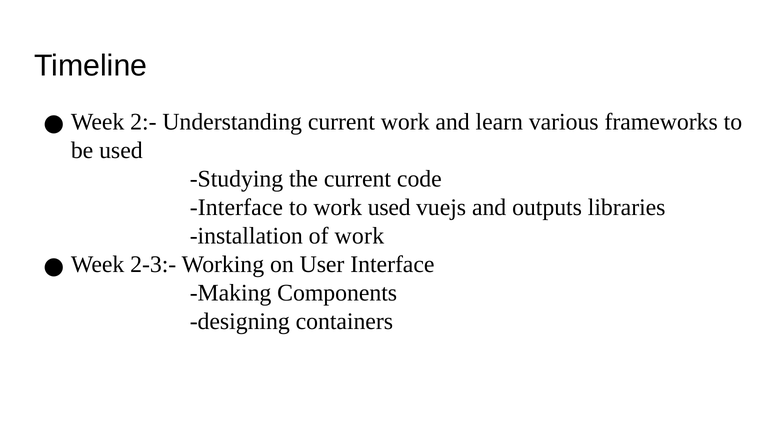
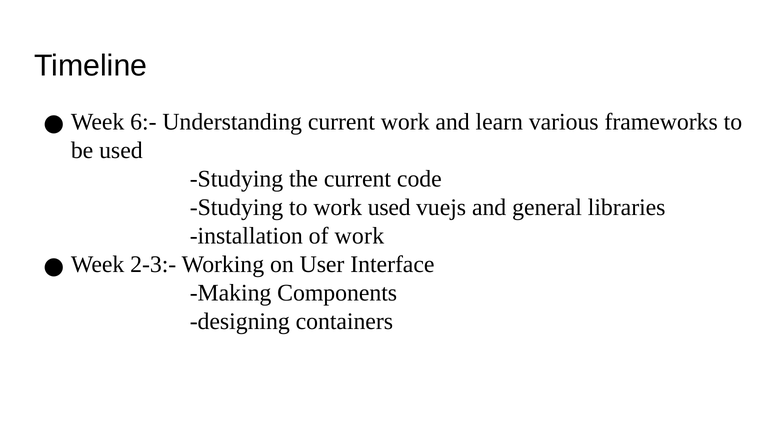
2:-: 2:- -> 6:-
Interface at (236, 207): Interface -> Studying
outputs: outputs -> general
